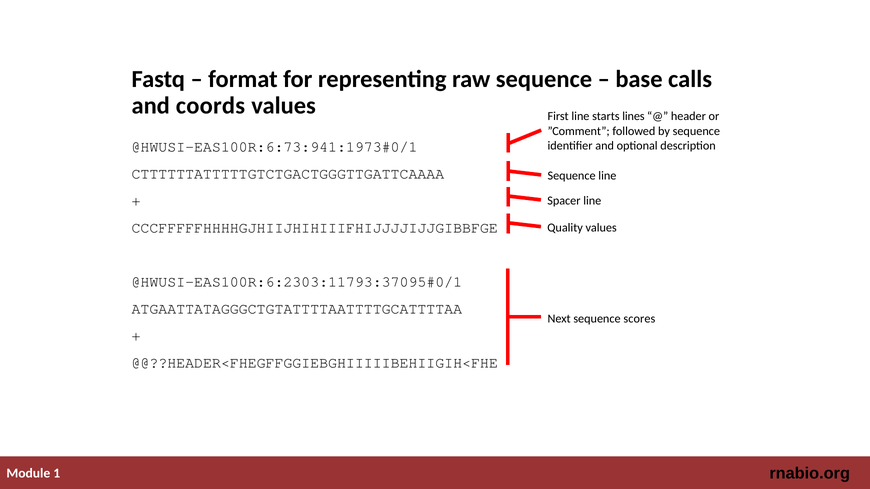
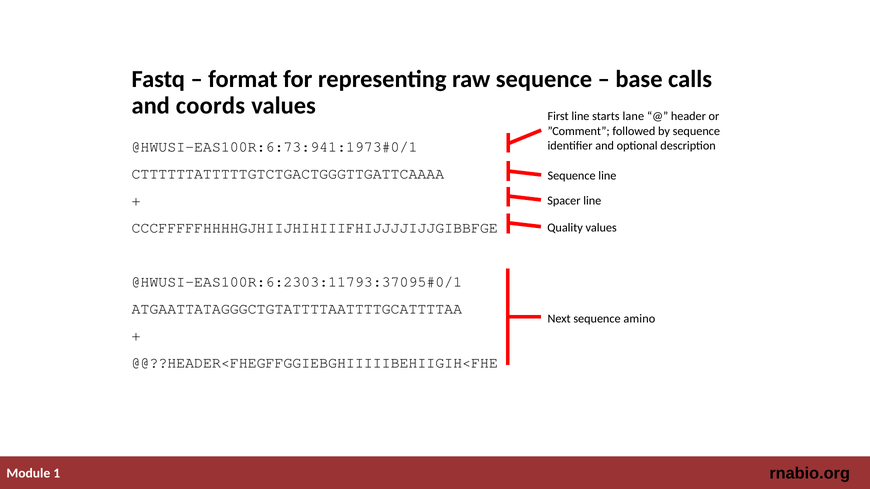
lines: lines -> lane
scores: scores -> amino
